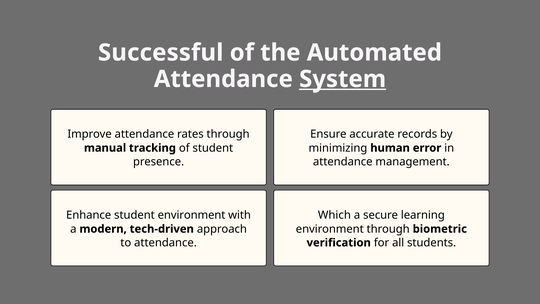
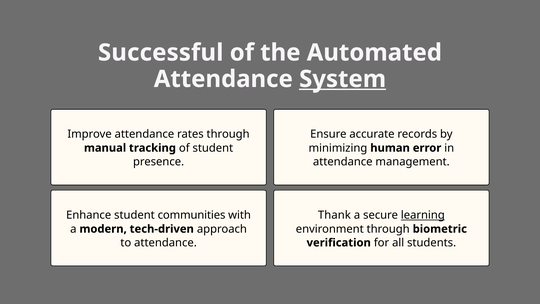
student environment: environment -> communities
Which: Which -> Thank
learning underline: none -> present
